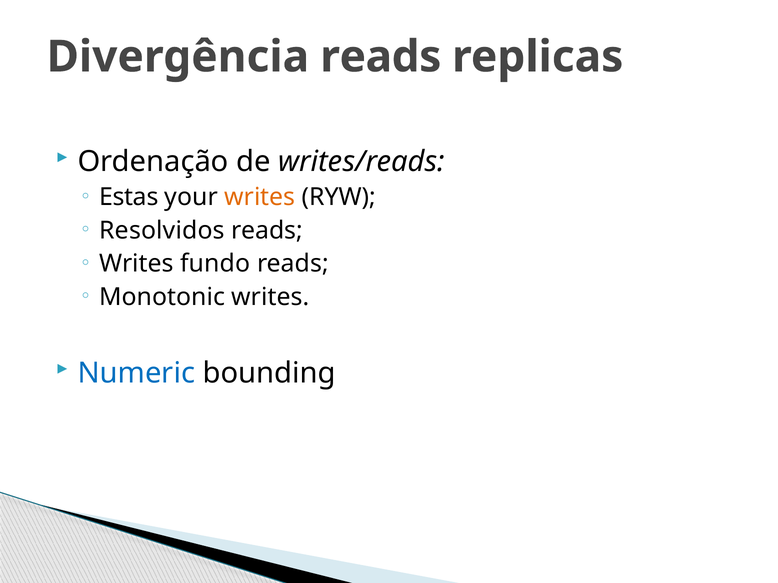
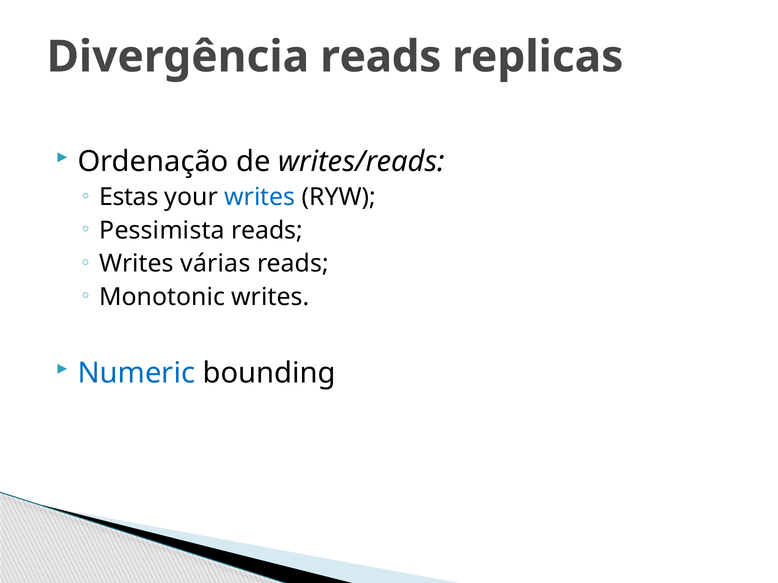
writes at (260, 197) colour: orange -> blue
Resolvidos: Resolvidos -> Pessimista
fundo: fundo -> várias
